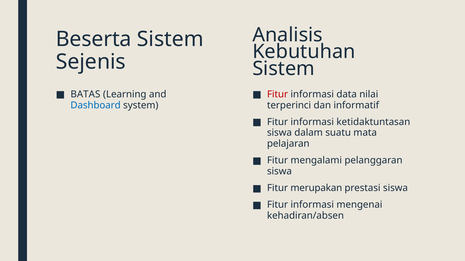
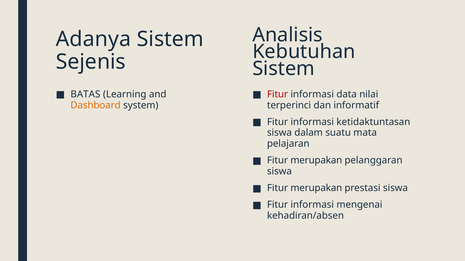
Beserta: Beserta -> Adanya
Dashboard colour: blue -> orange
mengalami at (316, 161): mengalami -> merupakan
